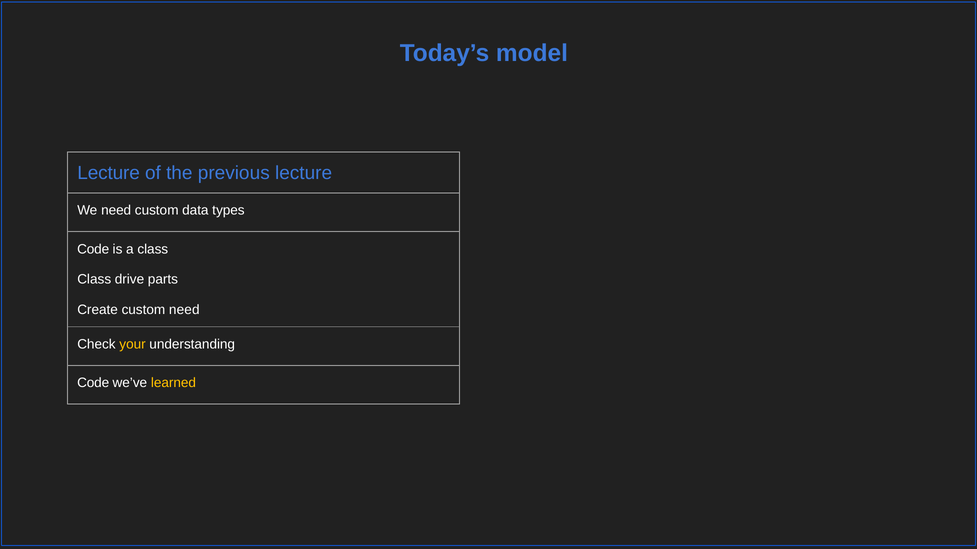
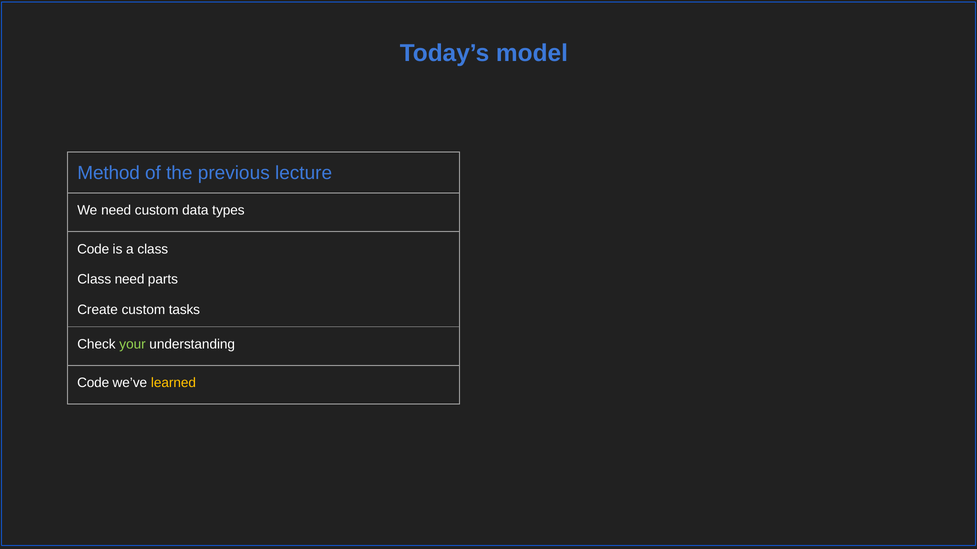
Lecture at (109, 173): Lecture -> Method
Class drive: drive -> need
custom need: need -> tasks
your colour: yellow -> light green
